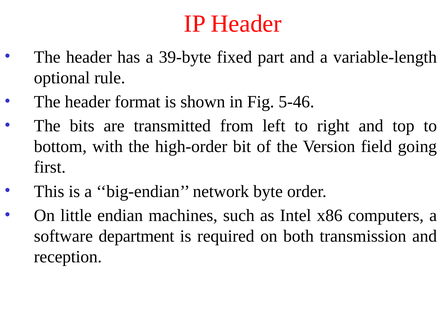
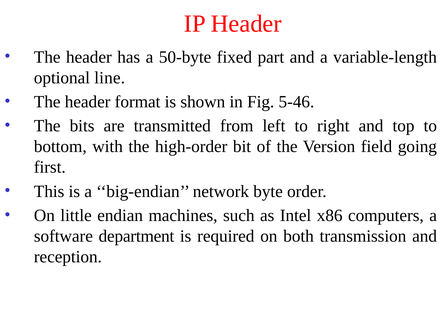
39-byte: 39-byte -> 50-byte
rule: rule -> line
